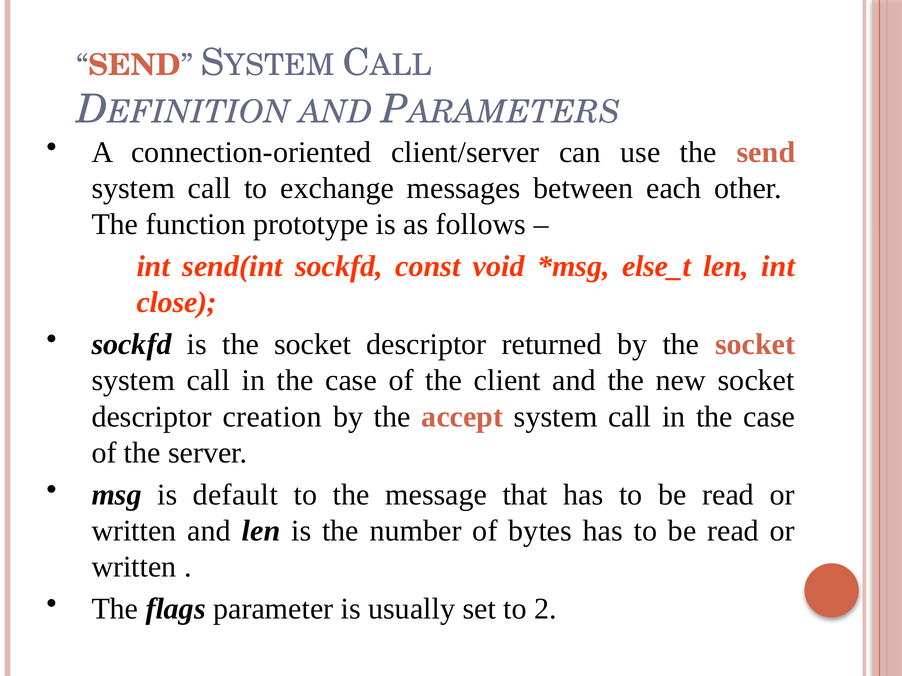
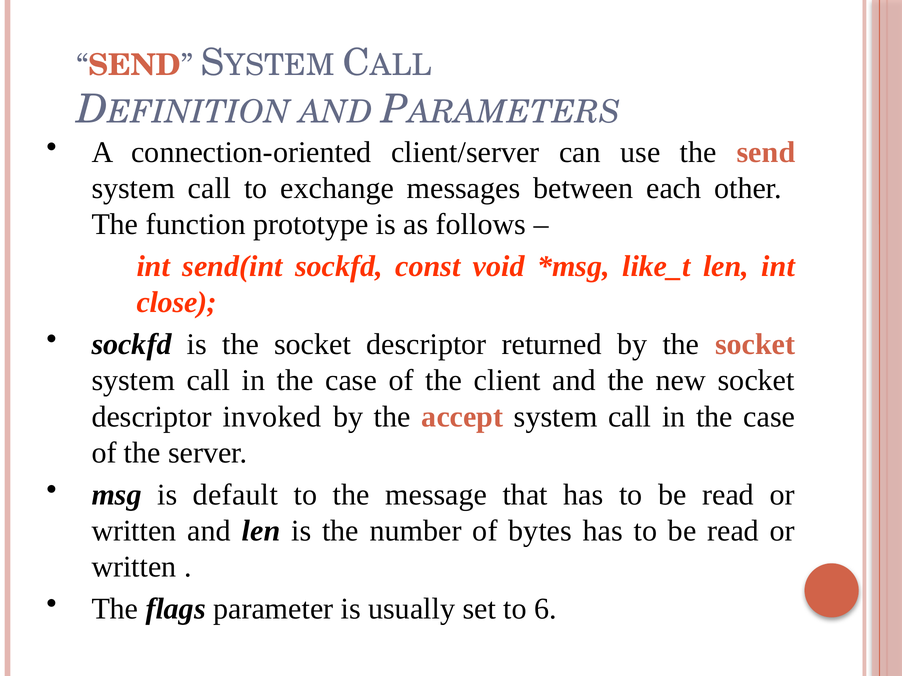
else_t: else_t -> like_t
creation: creation -> invoked
2: 2 -> 6
